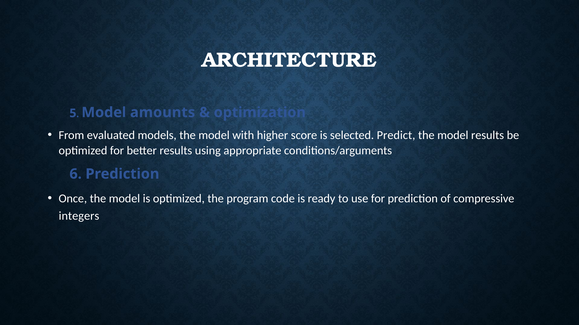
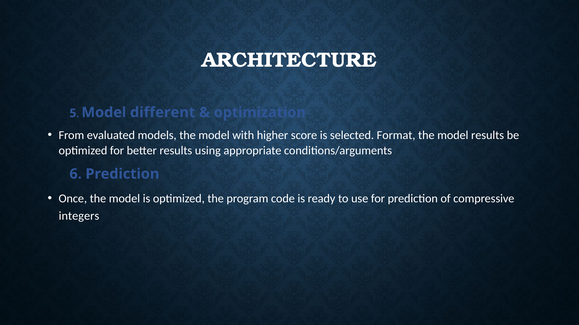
amounts: amounts -> different
Predict: Predict -> Format
